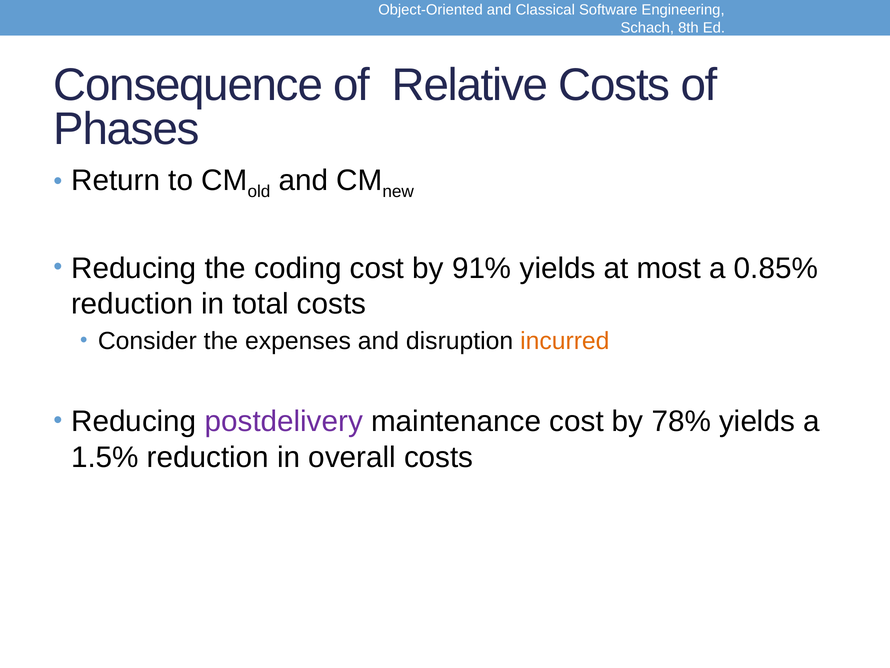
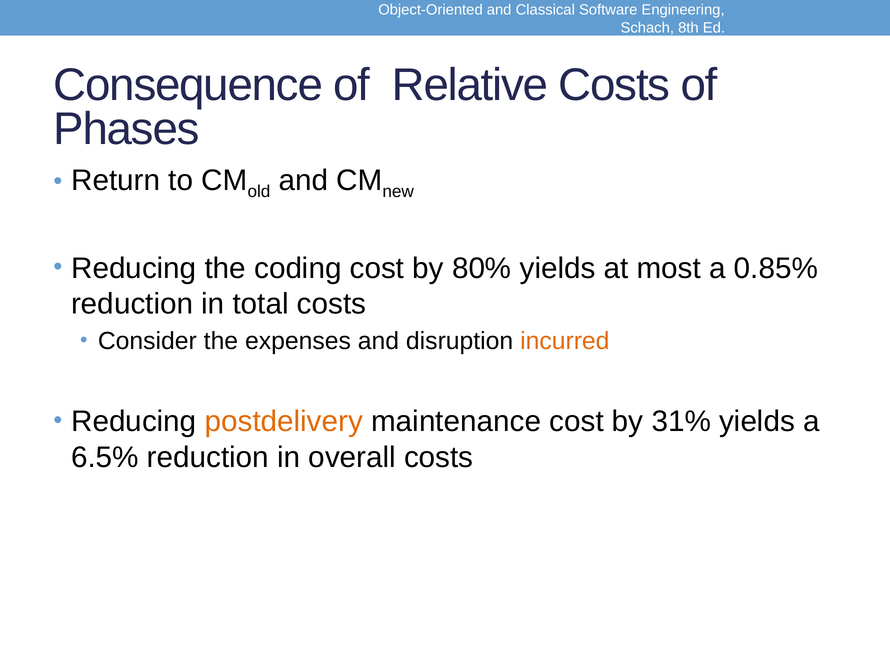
91%: 91% -> 80%
postdelivery colour: purple -> orange
78%: 78% -> 31%
1.5%: 1.5% -> 6.5%
